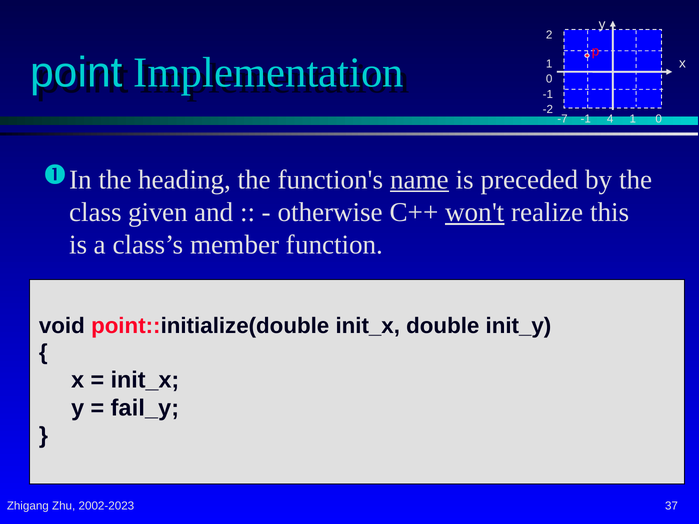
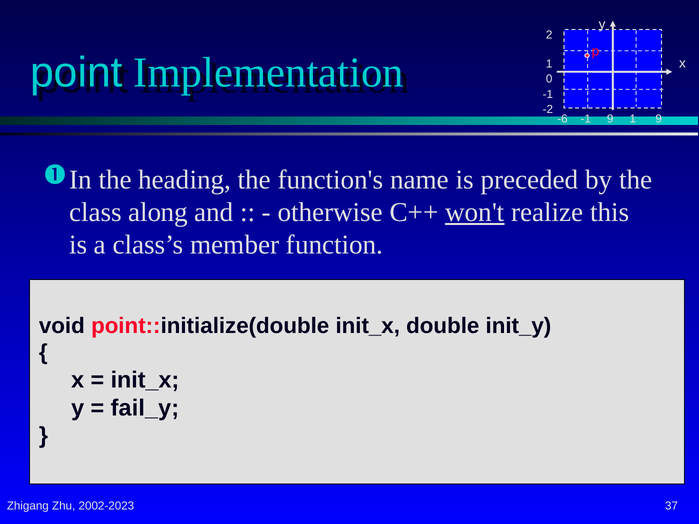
-7: -7 -> -6
-1 4: 4 -> 9
0 at (659, 119): 0 -> 9
name underline: present -> none
given: given -> along
